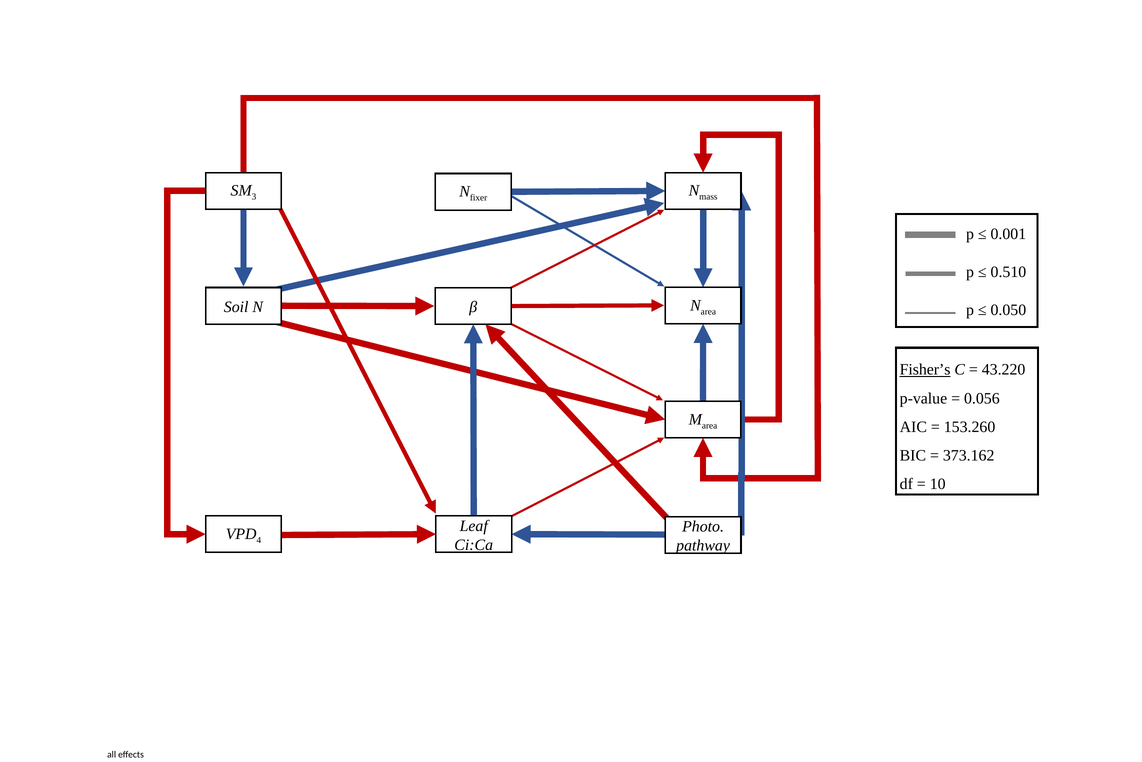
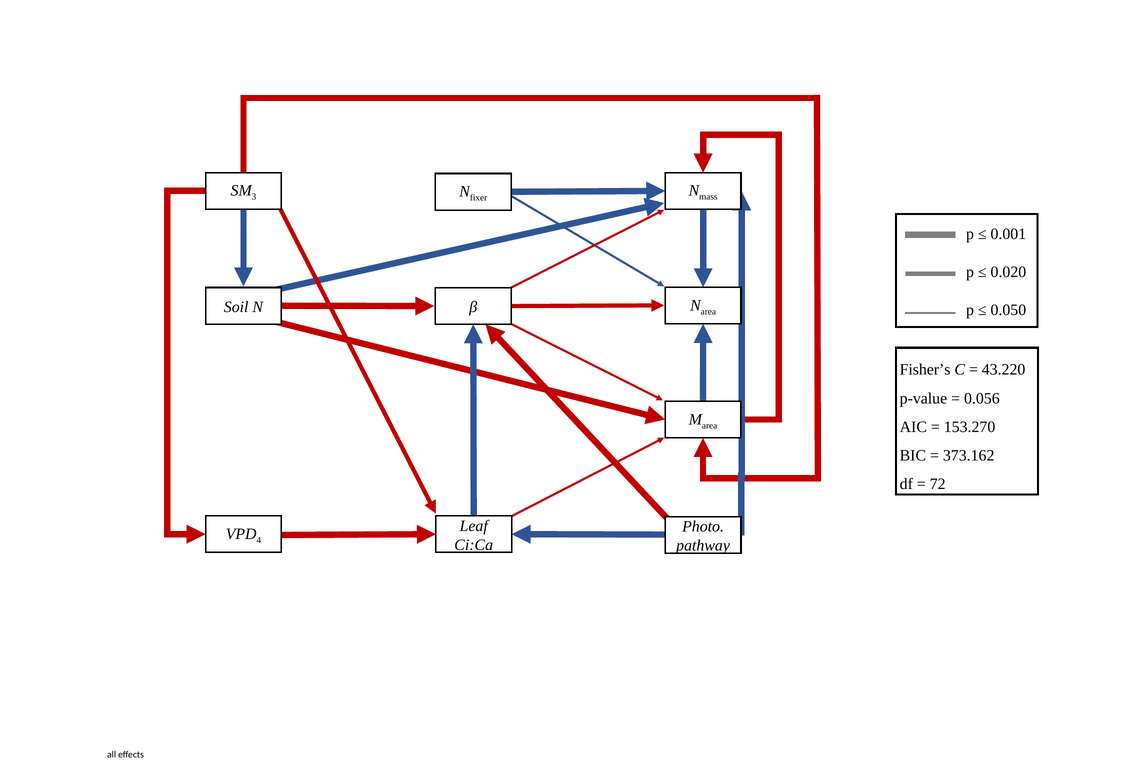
0.510: 0.510 -> 0.020
Fisher’s underline: present -> none
153.260: 153.260 -> 153.270
10: 10 -> 72
